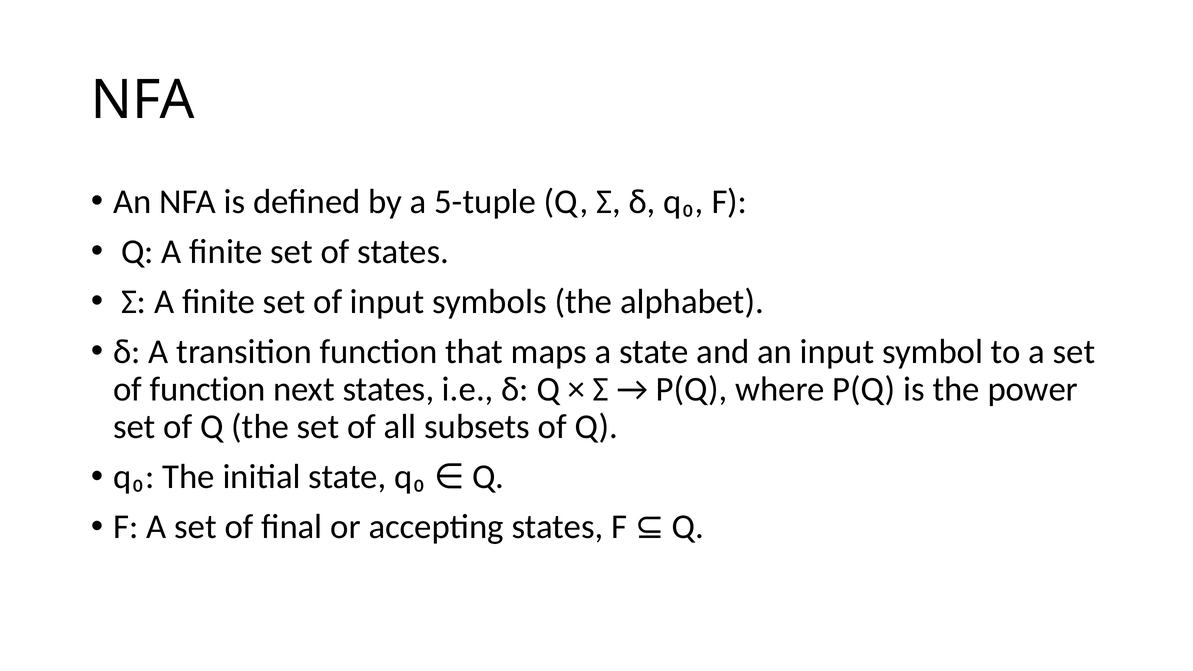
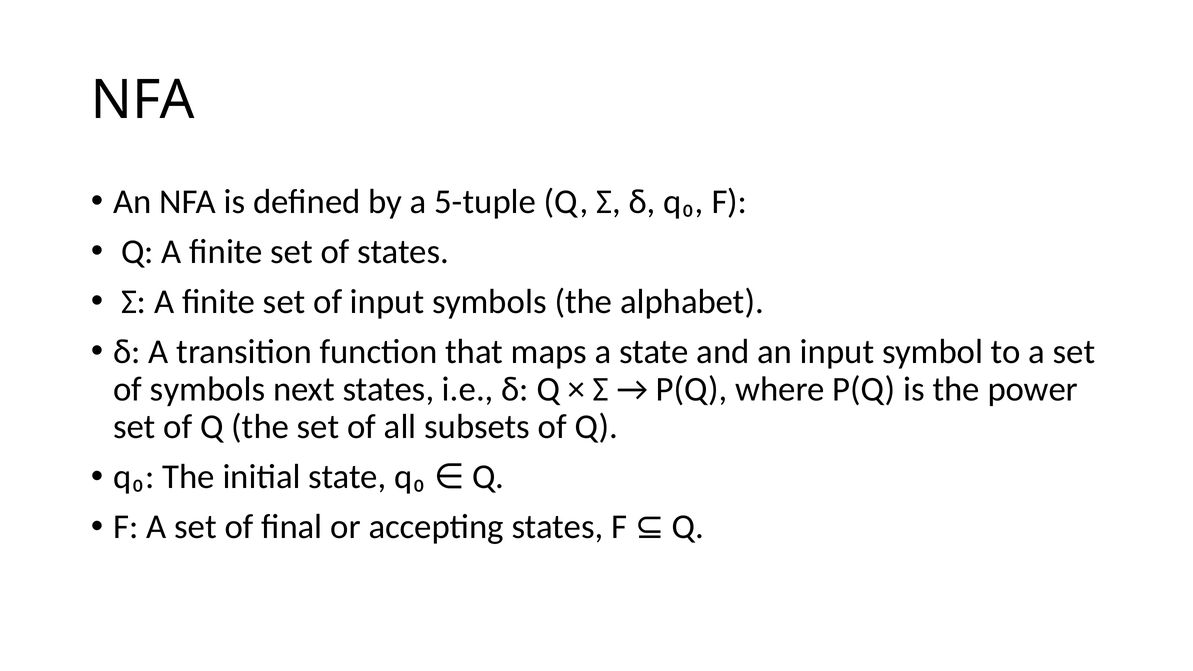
of function: function -> symbols
